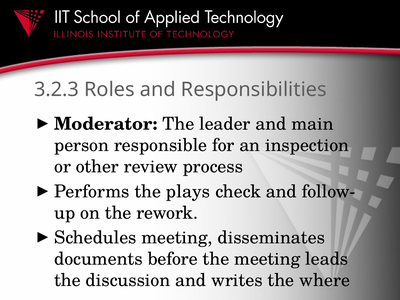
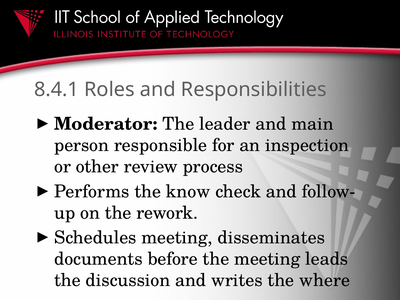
3.2.3: 3.2.3 -> 8.4.1
plays: plays -> know
